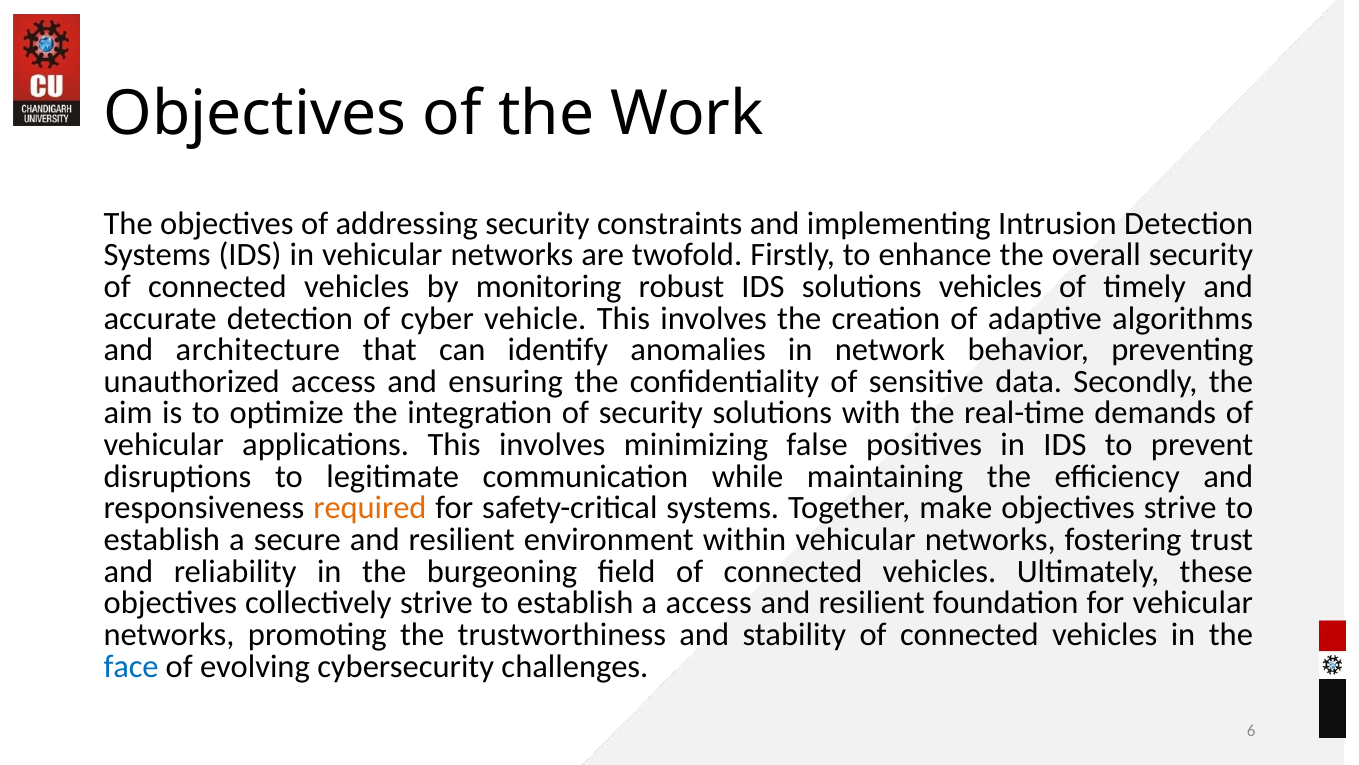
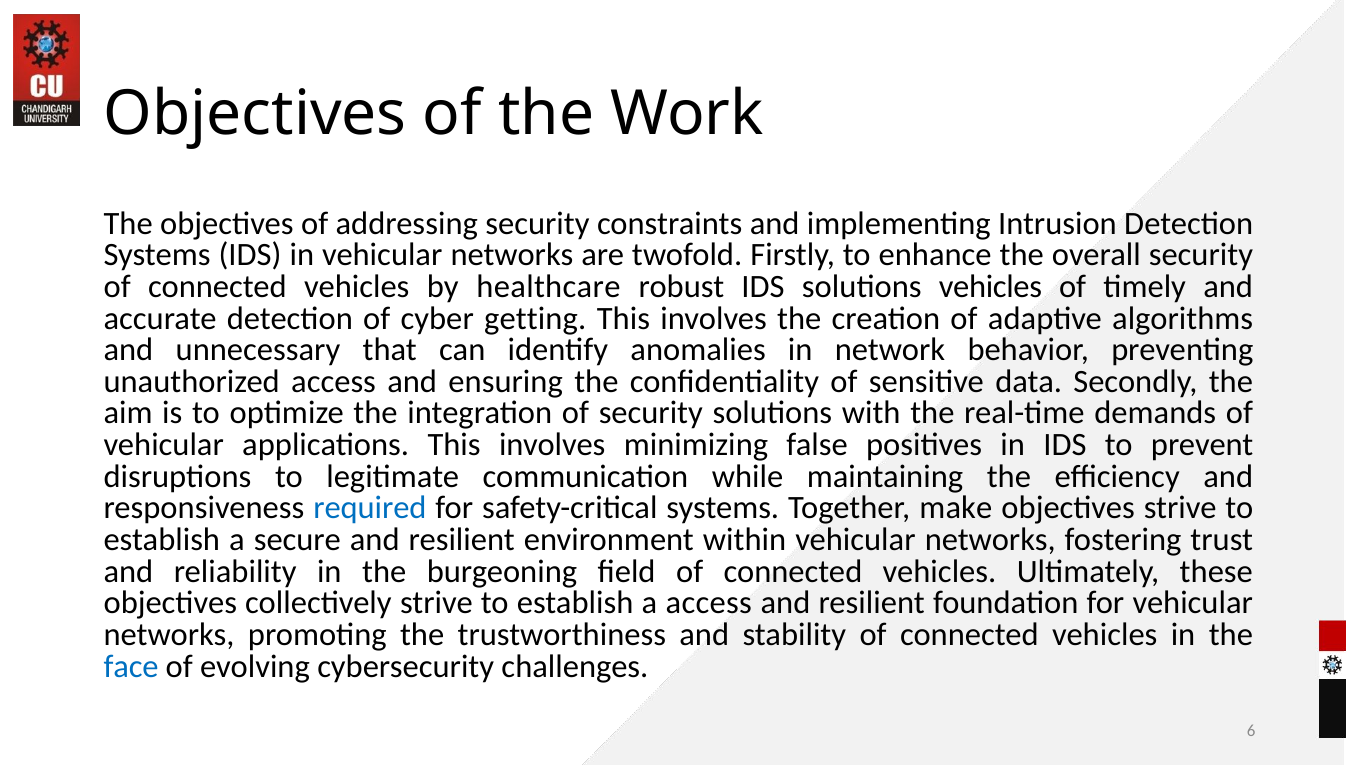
monitoring: monitoring -> healthcare
vehicle: vehicle -> getting
architecture: architecture -> unnecessary
required colour: orange -> blue
